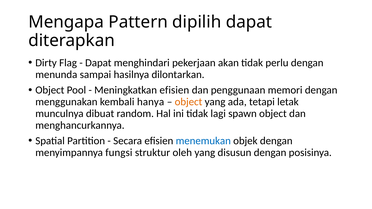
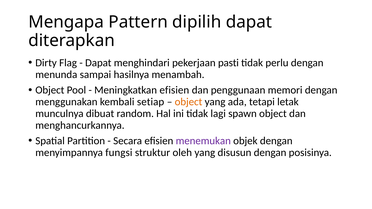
akan: akan -> pasti
dilontarkan: dilontarkan -> menambah
hanya: hanya -> setiap
menemukan colour: blue -> purple
